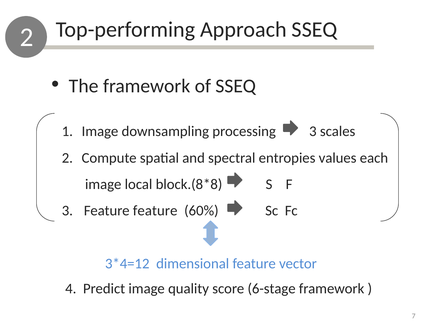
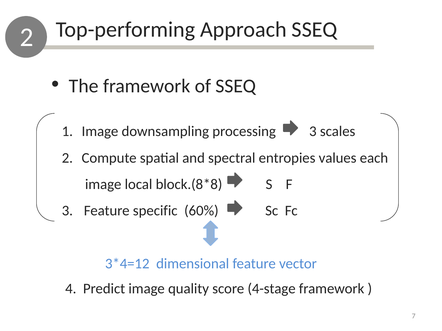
Feature feature: feature -> specific
6-stage: 6-stage -> 4-stage
